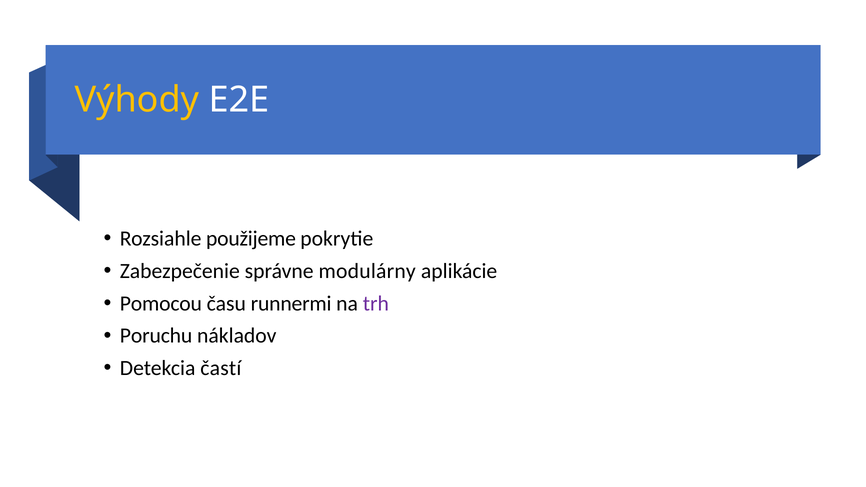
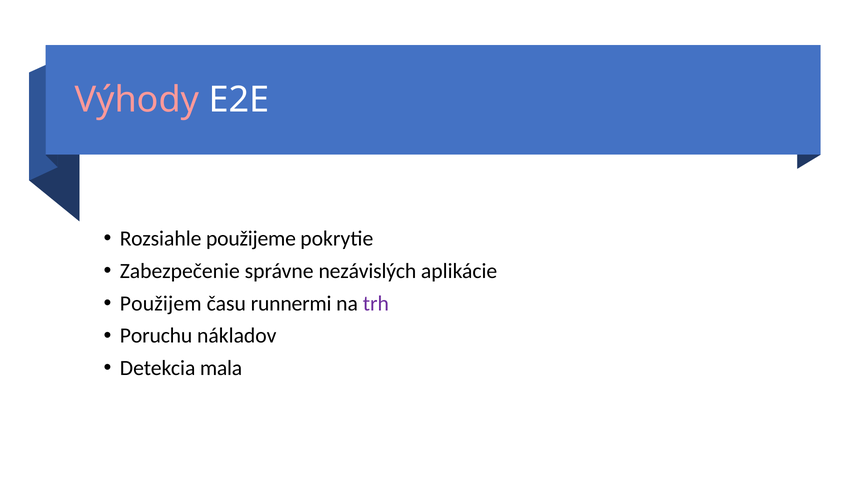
Výhody colour: yellow -> pink
modulárny: modulárny -> nezávislých
Pomocou: Pomocou -> Použijem
častí: častí -> mala
